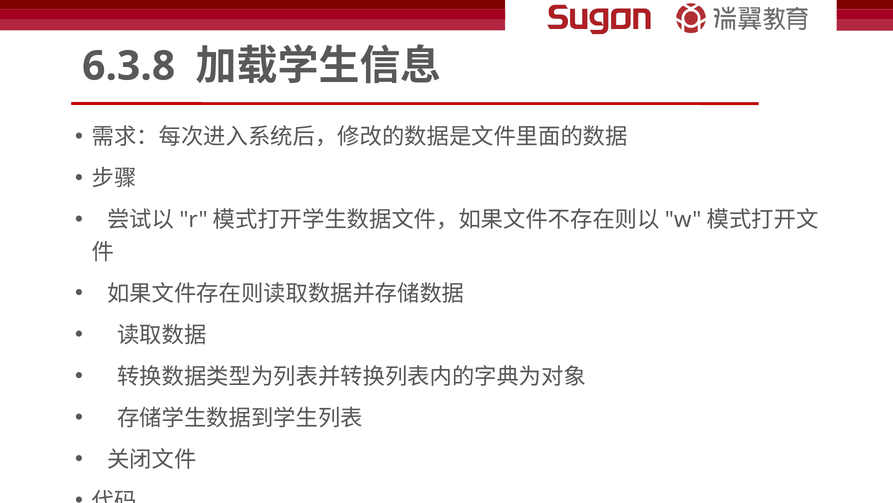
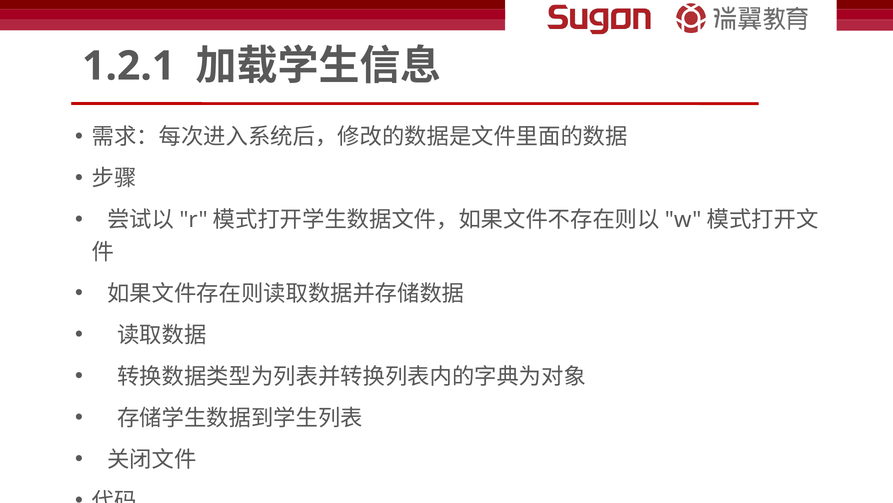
6.3.8: 6.3.8 -> 1.2.1
